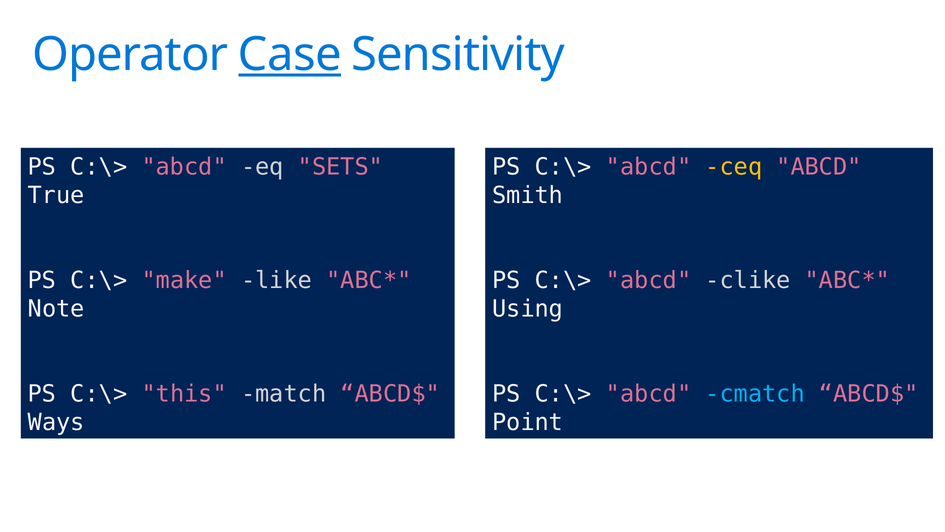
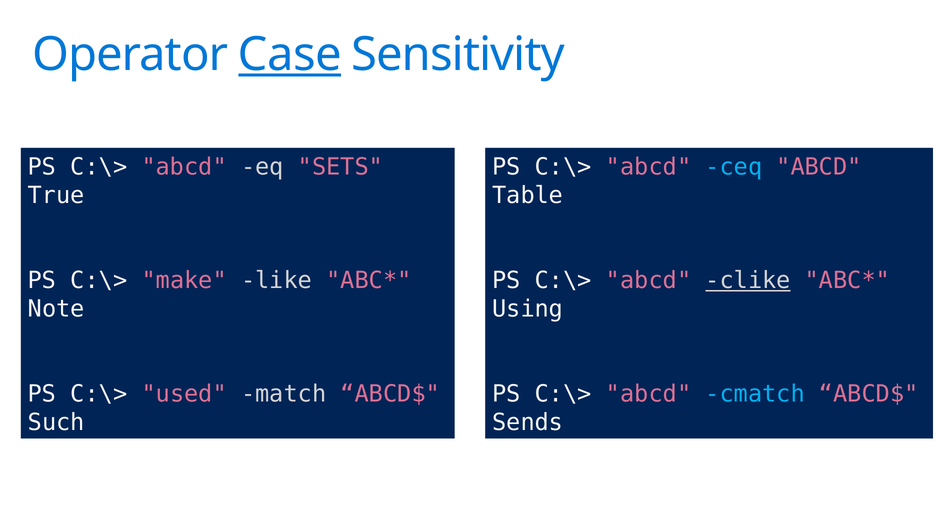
ceq colour: yellow -> light blue
Smith: Smith -> Table
clike underline: none -> present
this: this -> used
Ways: Ways -> Such
Point: Point -> Sends
